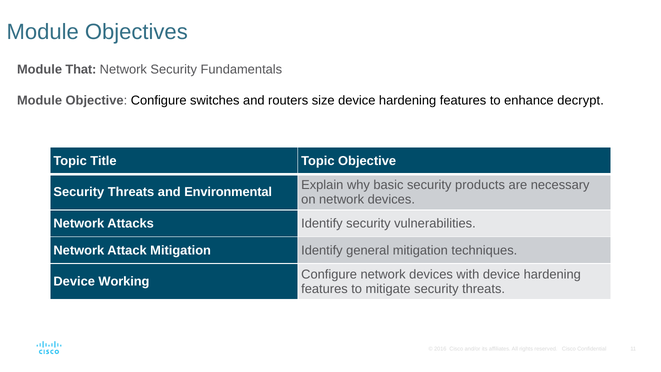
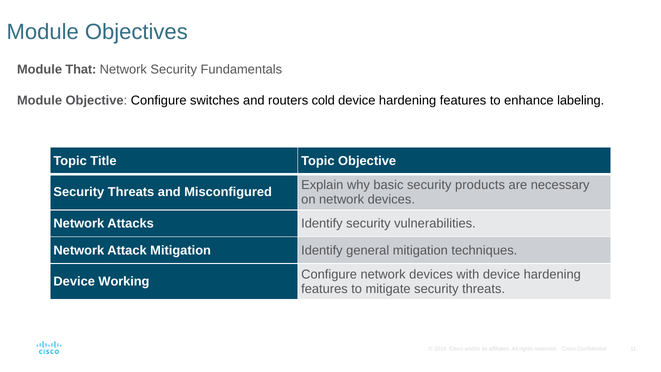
size: size -> cold
decrypt: decrypt -> labeling
Environmental: Environmental -> Misconfigured
